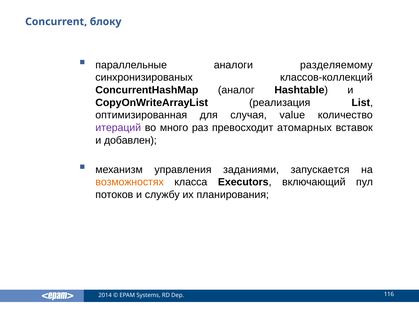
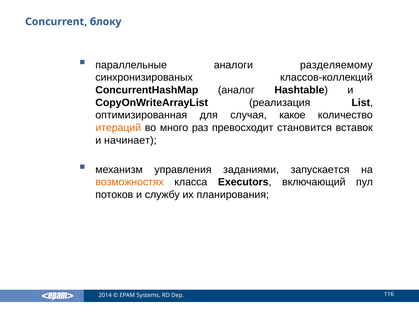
value: value -> какое
итераций colour: purple -> orange
атомарных: атомарных -> становится
добавлен: добавлен -> начинает
